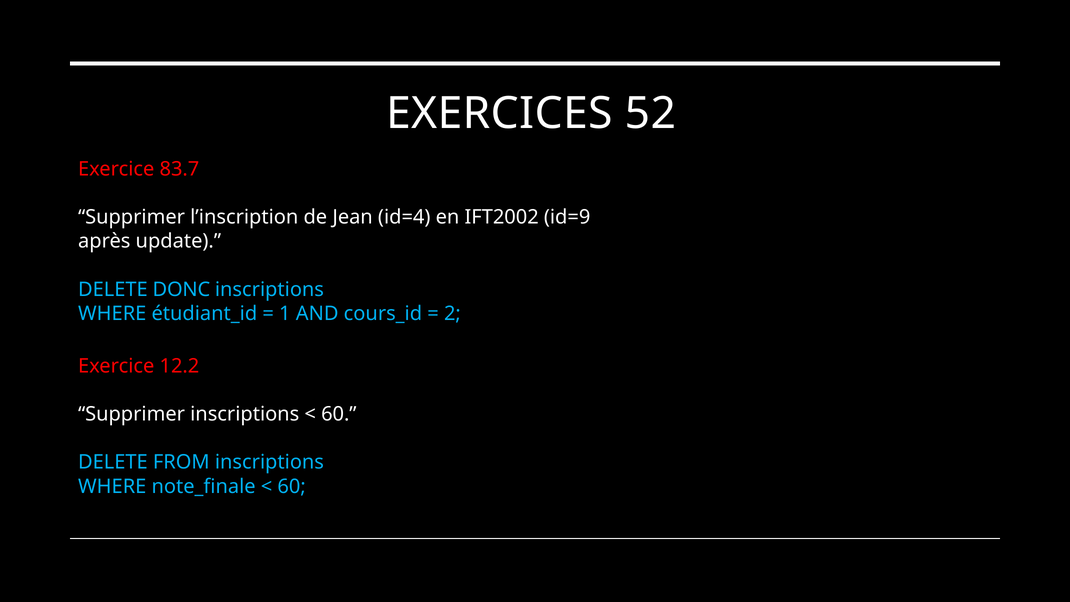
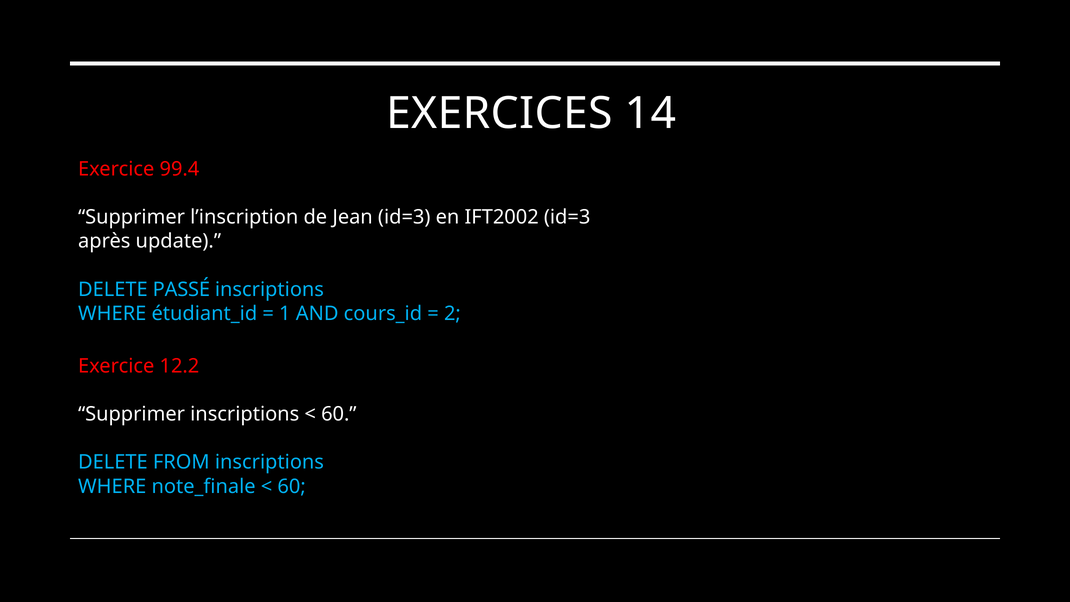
52: 52 -> 14
83.7: 83.7 -> 99.4
Jean id=4: id=4 -> id=3
IFT2002 id=9: id=9 -> id=3
DONC: DONC -> PASSÉ
